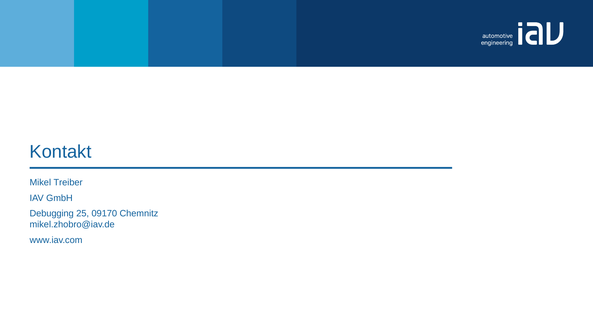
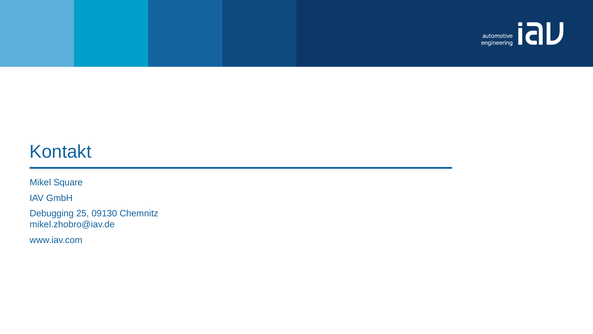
Treiber: Treiber -> Square
09170: 09170 -> 09130
